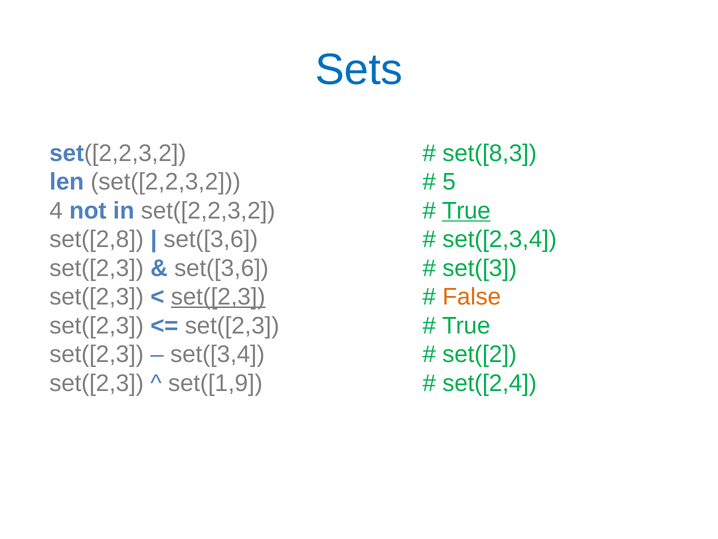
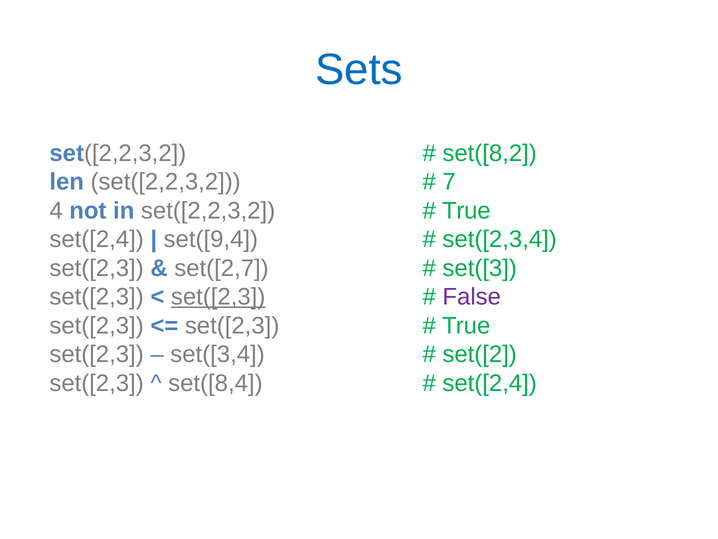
set([8,3: set([8,3 -> set([8,2
5: 5 -> 7
True at (466, 211) underline: present -> none
set([2,8 at (97, 239): set([2,8 -> set([2,4
set([3,6 at (211, 239): set([3,6 -> set([9,4
set([3,6 at (221, 268): set([3,6 -> set([2,7
False colour: orange -> purple
set([1,9: set([1,9 -> set([8,4
